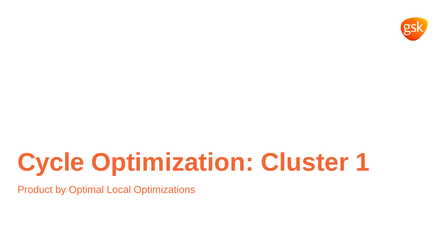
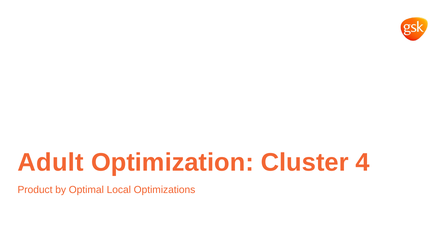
Cycle: Cycle -> Adult
1: 1 -> 4
